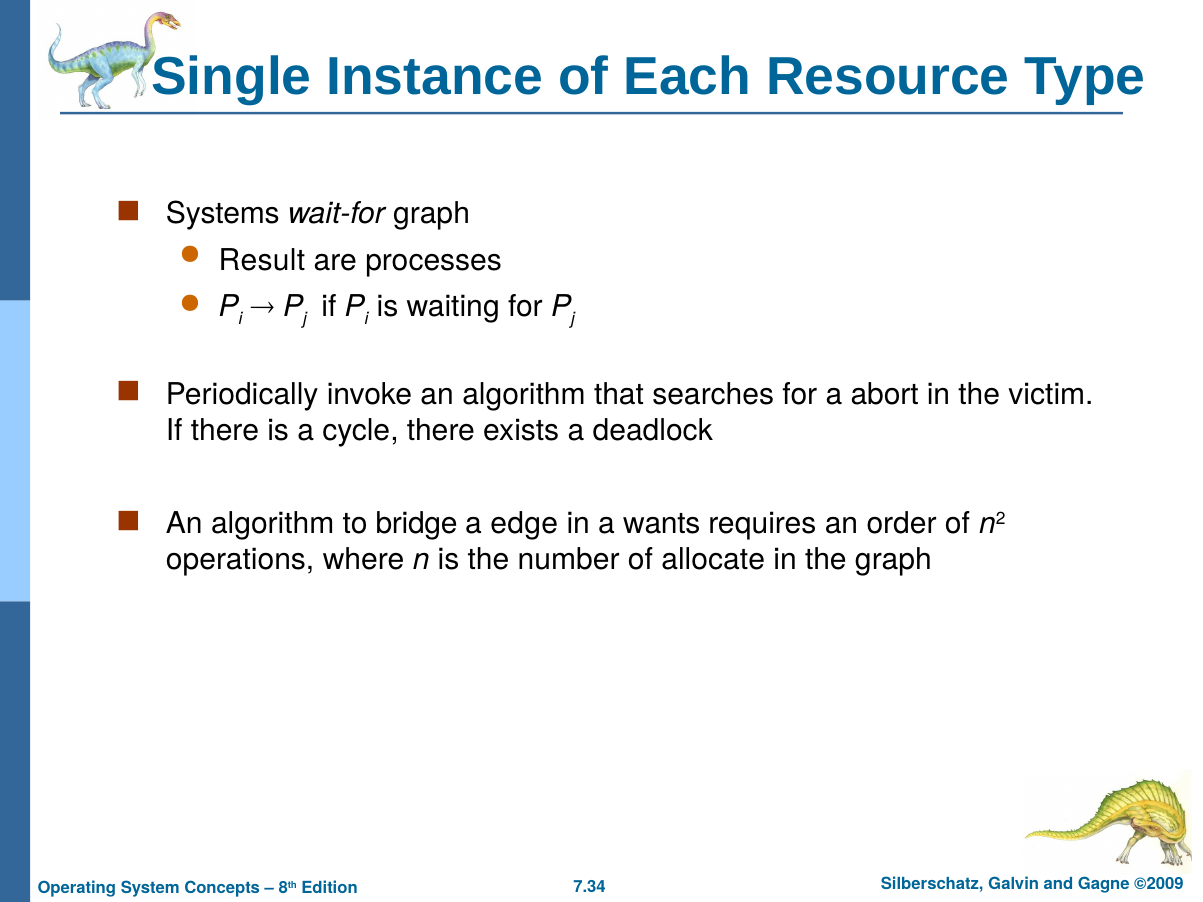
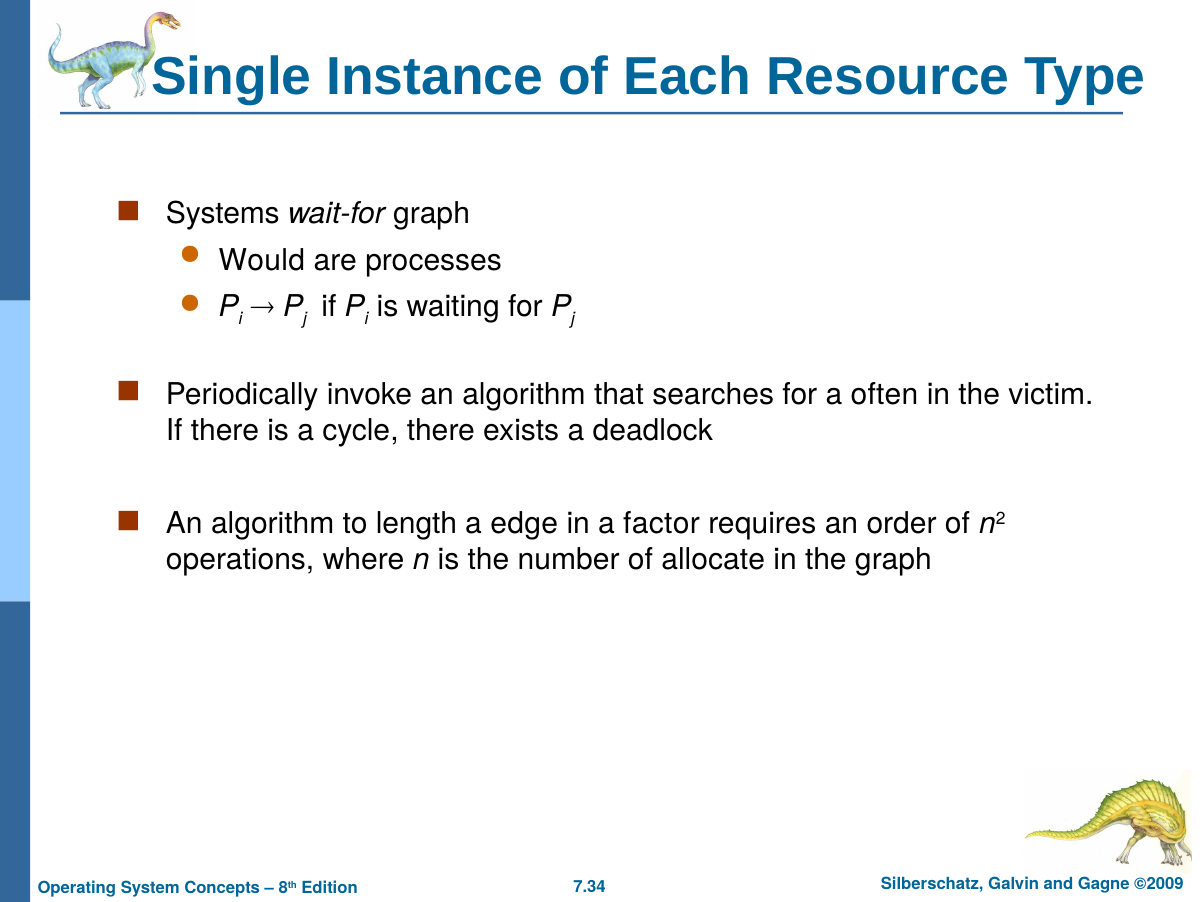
Result: Result -> Would
abort: abort -> often
bridge: bridge -> length
wants: wants -> factor
